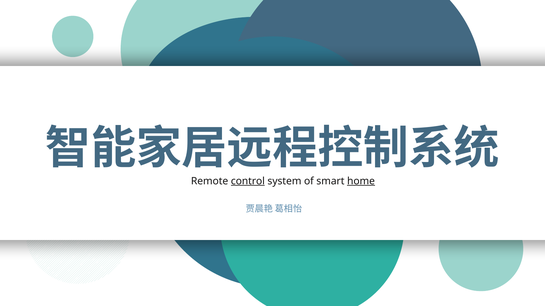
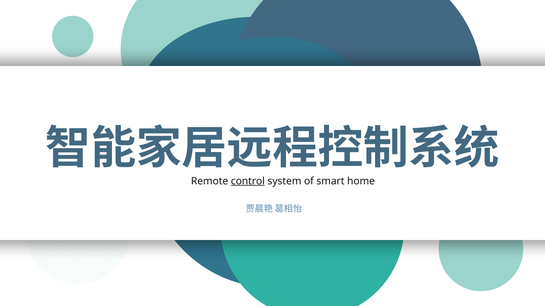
home underline: present -> none
